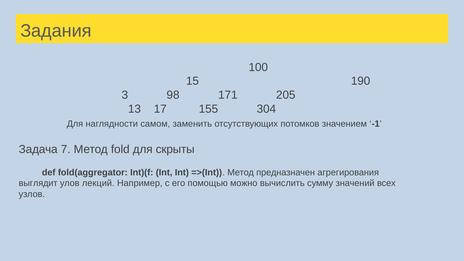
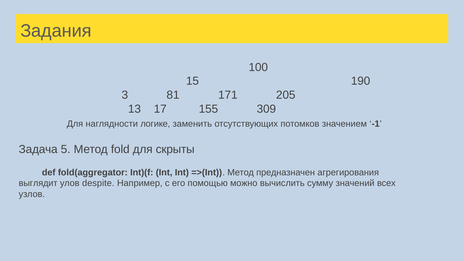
98: 98 -> 81
304: 304 -> 309
самом: самом -> логике
7: 7 -> 5
лекций: лекций -> despite
